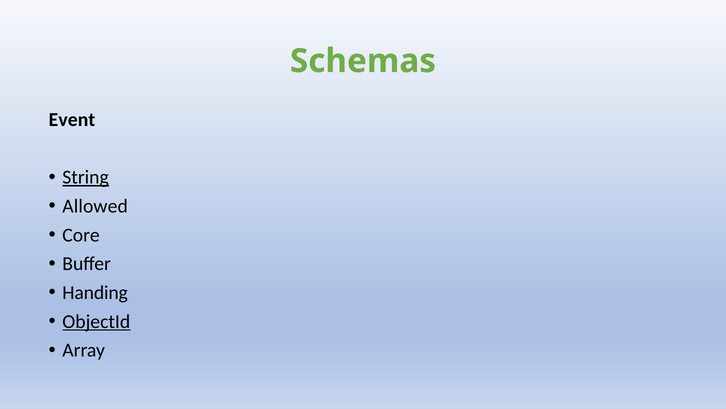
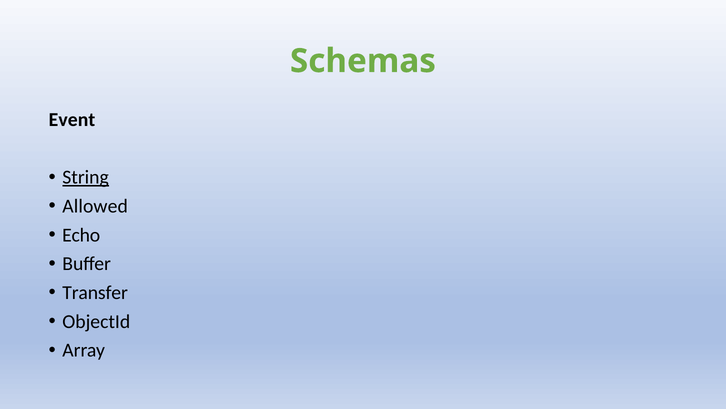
Core: Core -> Echo
Handing: Handing -> Transfer
ObjectId underline: present -> none
